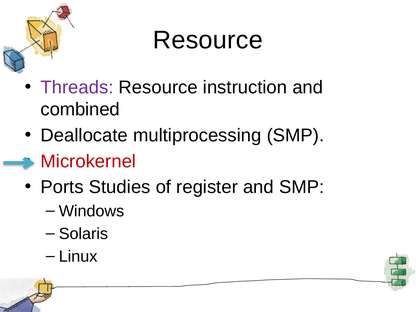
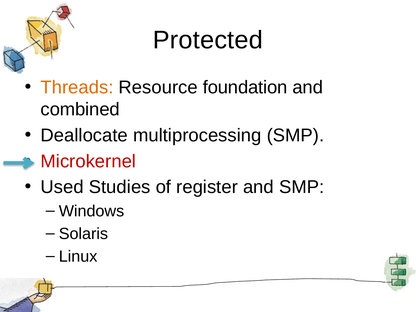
Resource at (208, 40): Resource -> Protected
Threads colour: purple -> orange
instruction: instruction -> foundation
Ports: Ports -> Used
